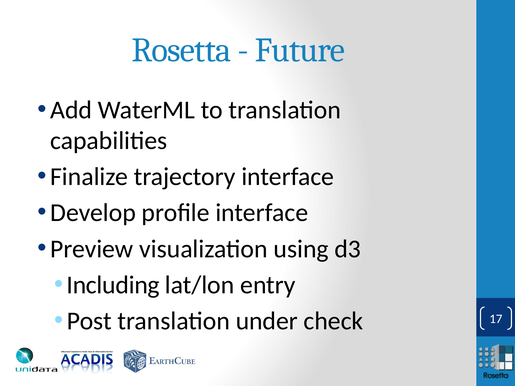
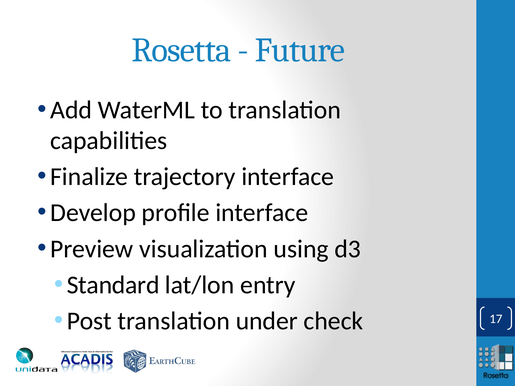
Including: Including -> Standard
